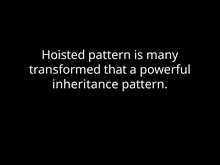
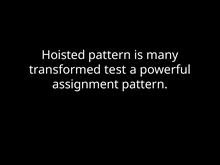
that: that -> test
inheritance: inheritance -> assignment
